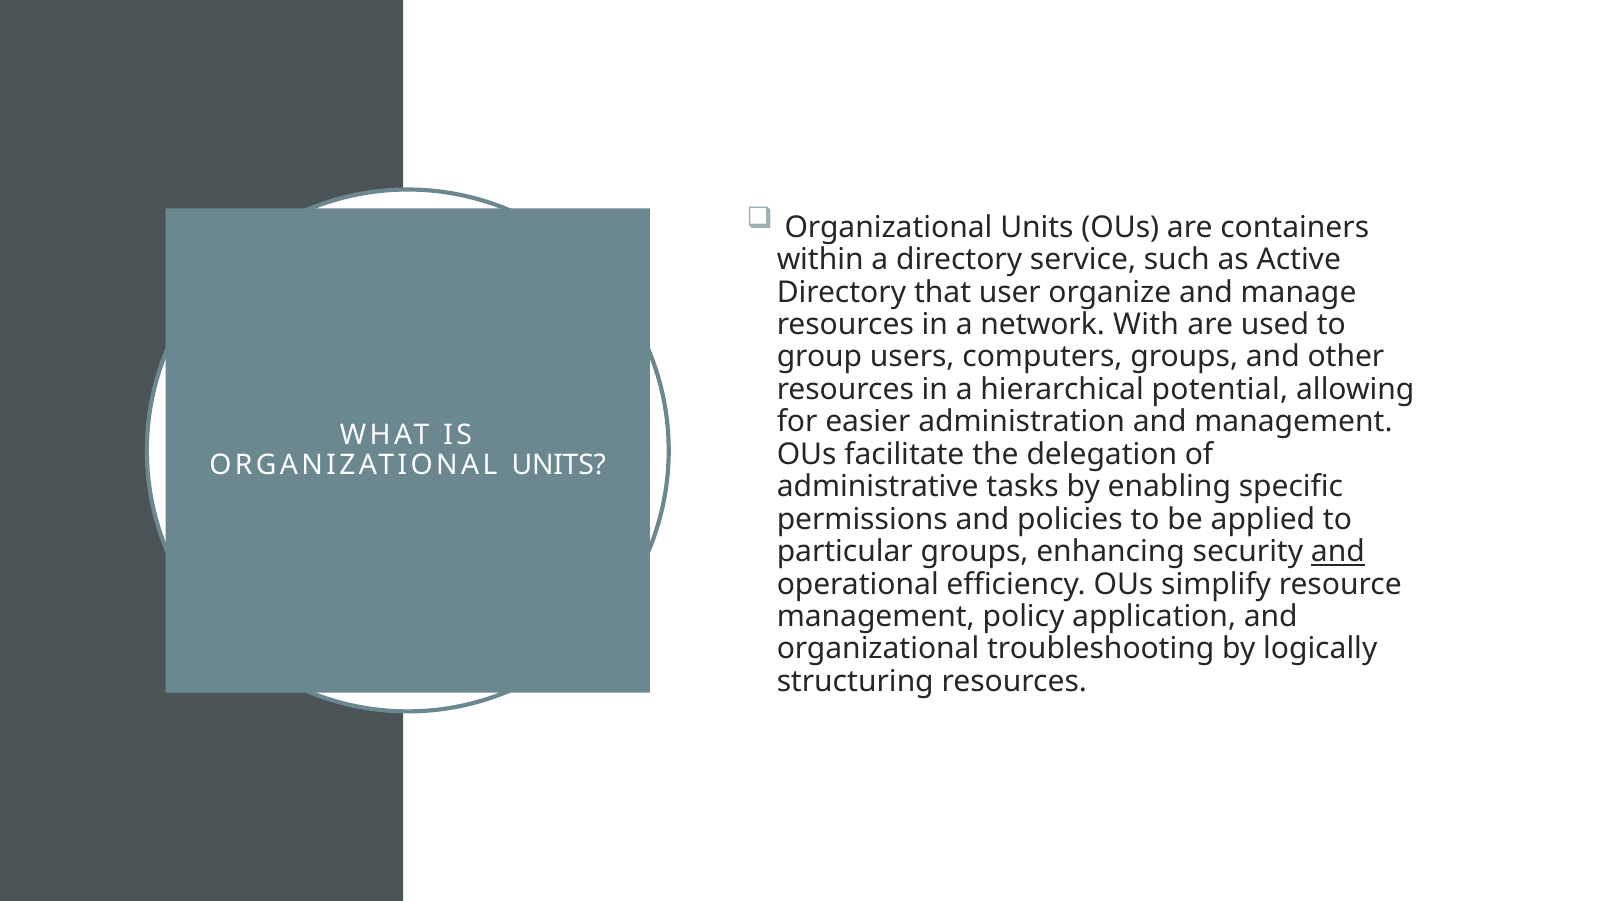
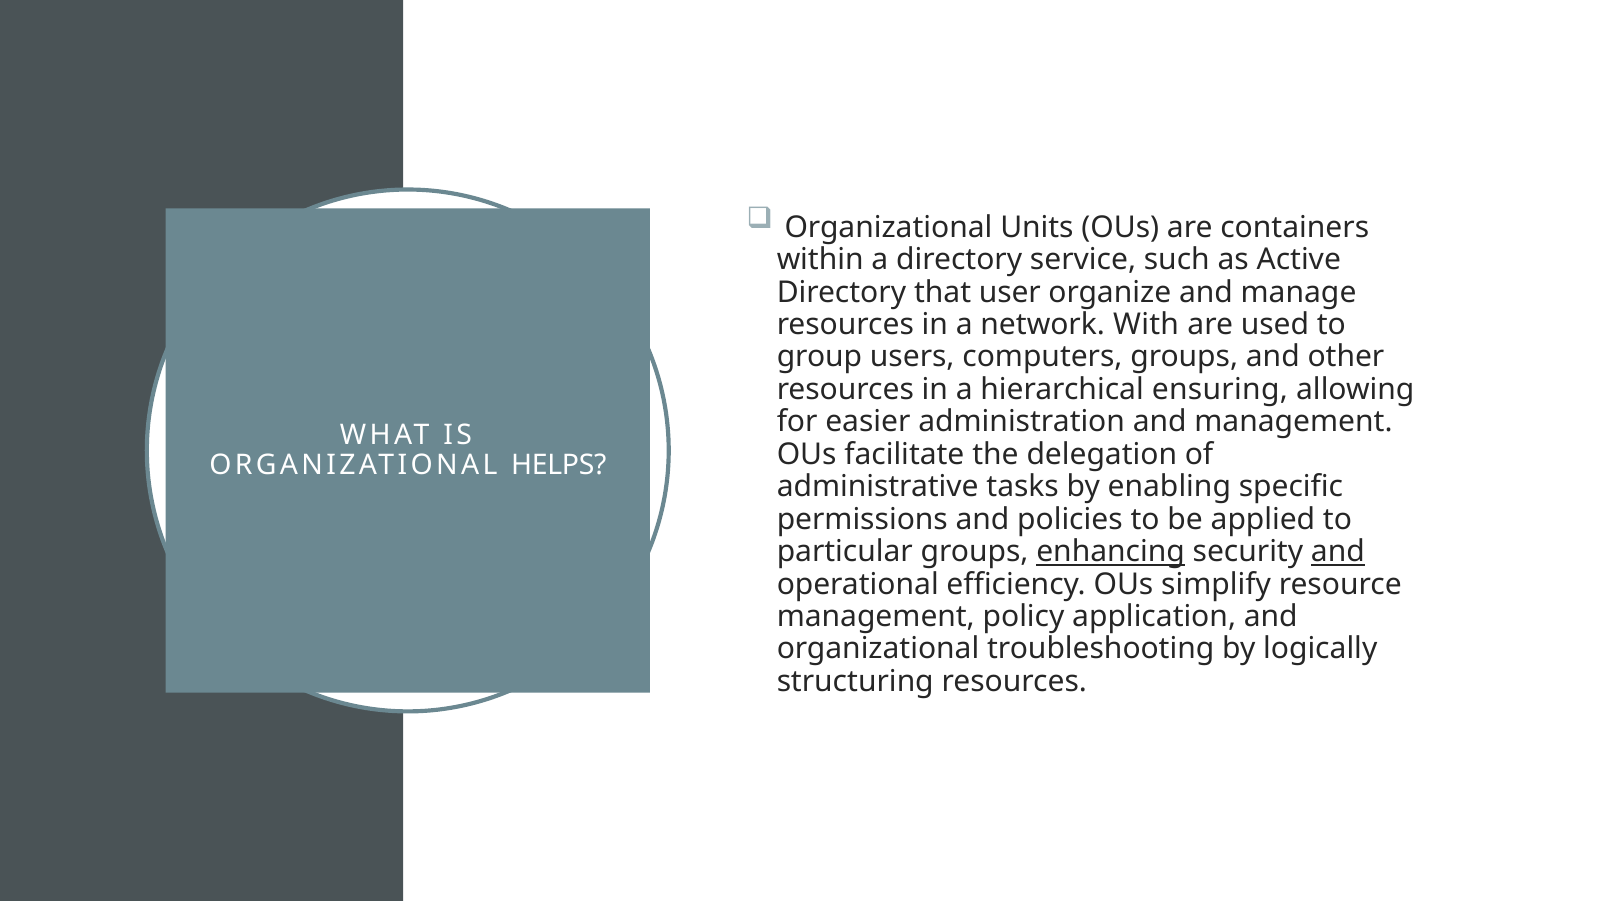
potential: potential -> ensuring
UNITS at (559, 466): UNITS -> HELPS
enhancing underline: none -> present
